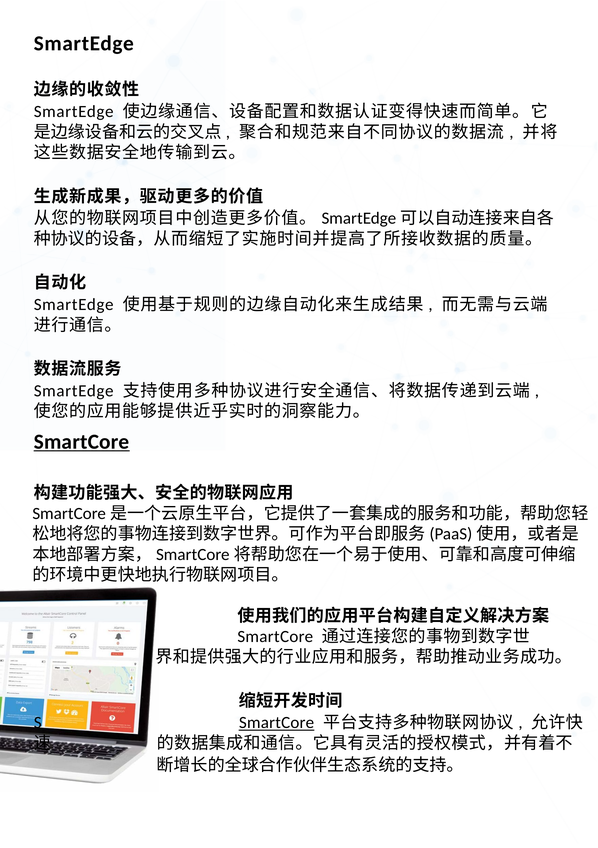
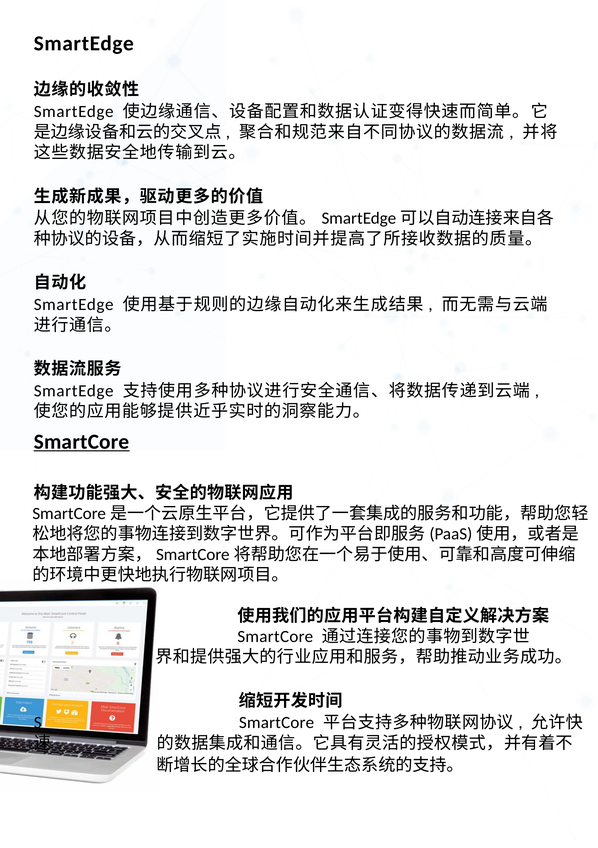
SmartCore at (277, 723) underline: present -> none
